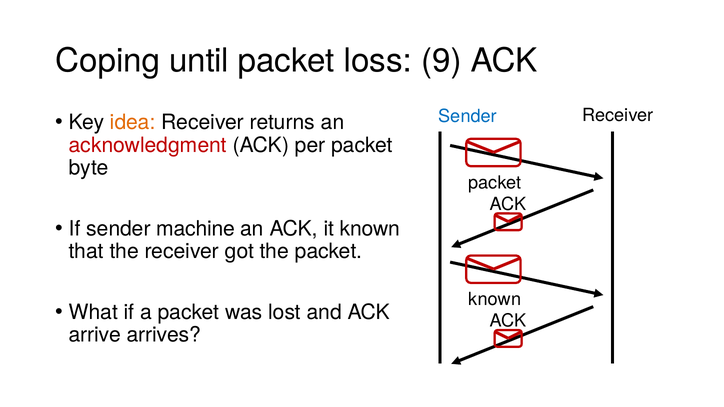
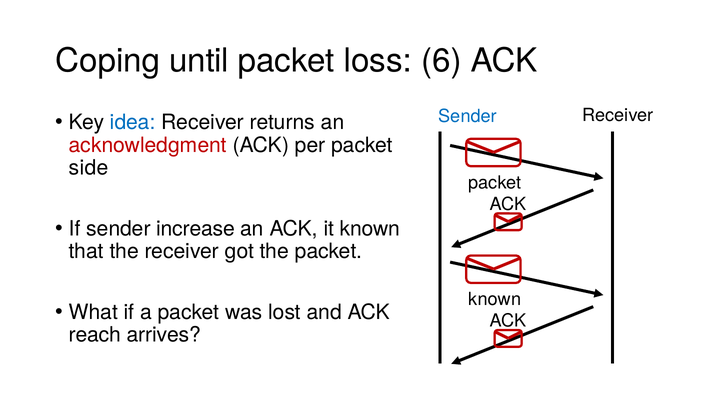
9: 9 -> 6
idea colour: orange -> blue
byte: byte -> side
machine: machine -> increase
arrive: arrive -> reach
